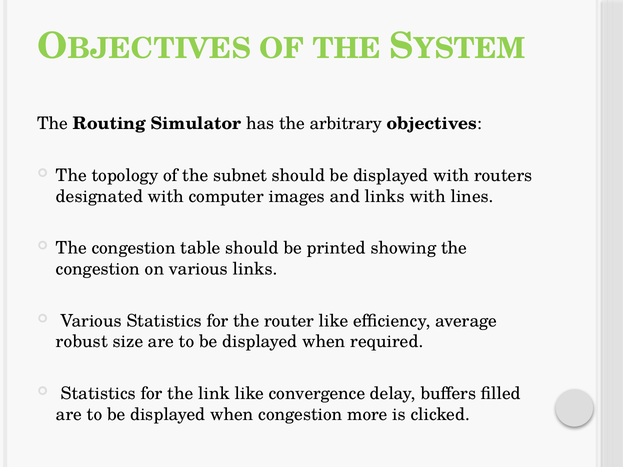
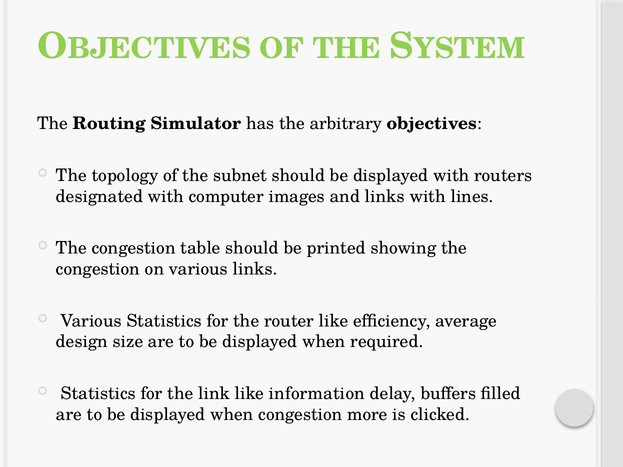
robust: robust -> design
convergence: convergence -> information
